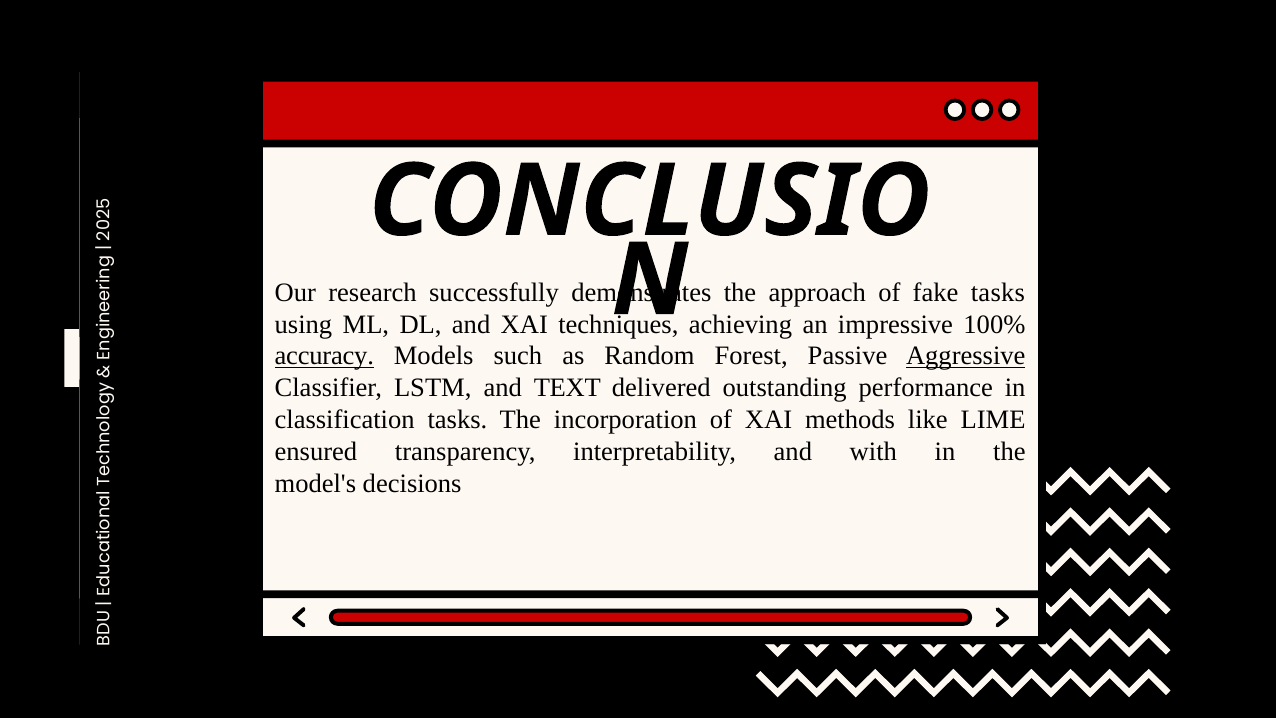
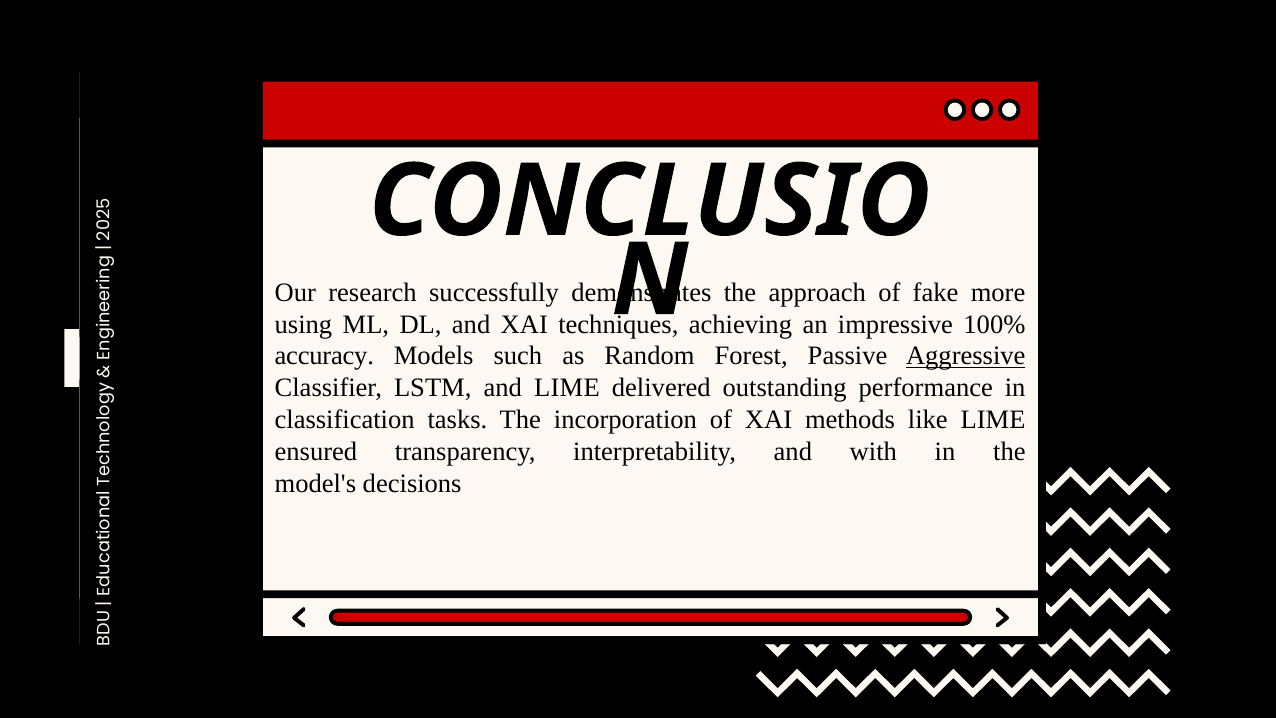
fake tasks: tasks -> more
accuracy underline: present -> none
and TEXT: TEXT -> LIME
